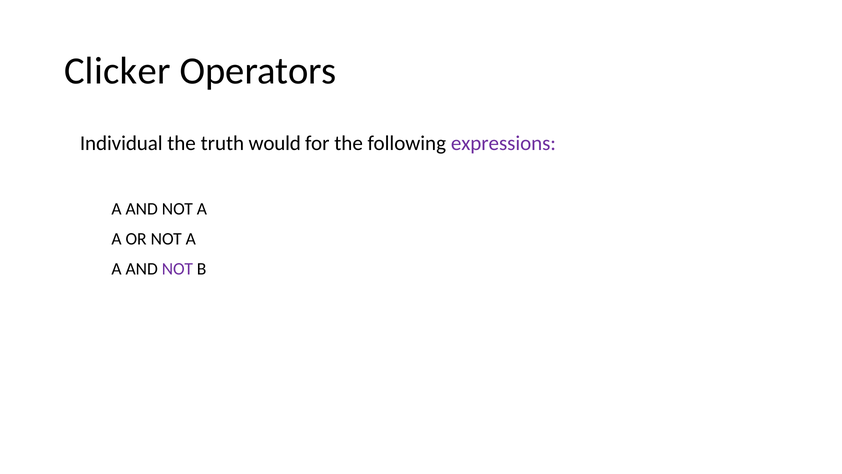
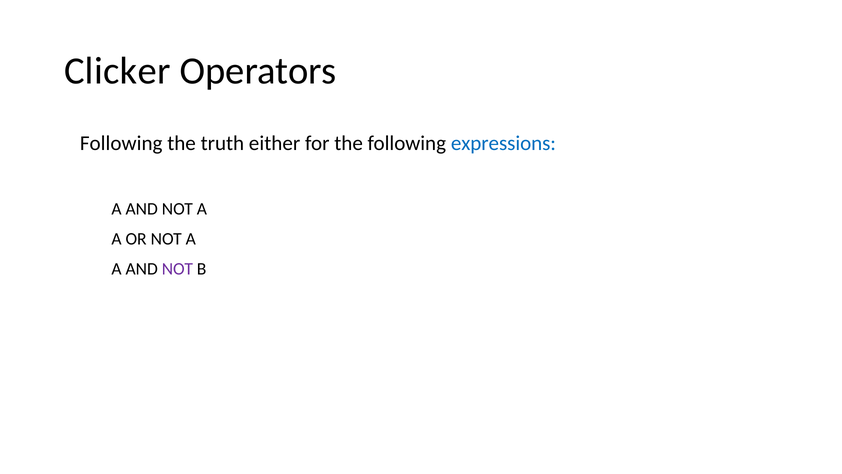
Individual at (121, 143): Individual -> Following
would: would -> either
expressions colour: purple -> blue
